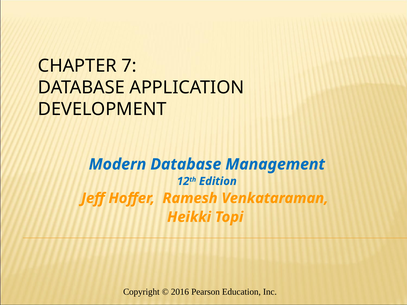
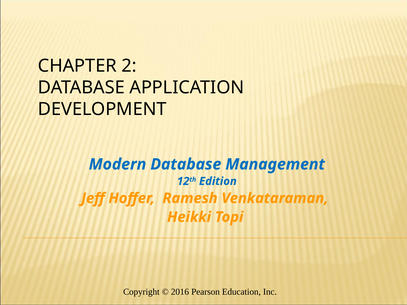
7: 7 -> 2
